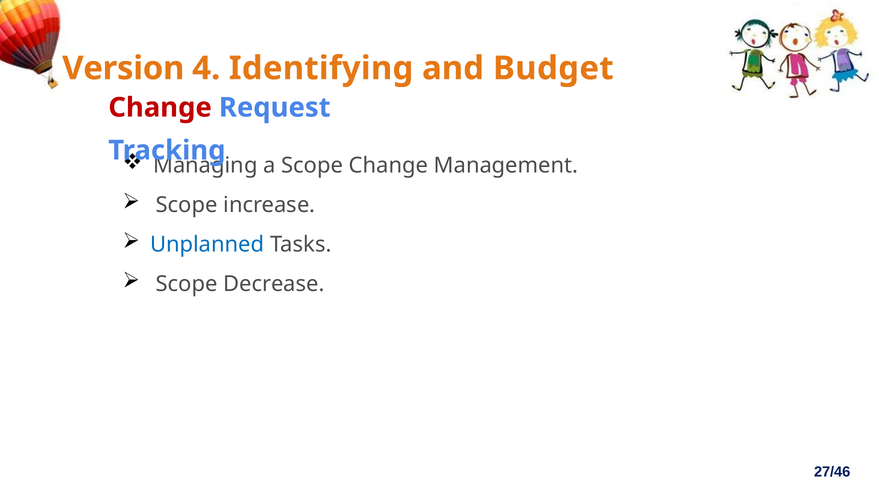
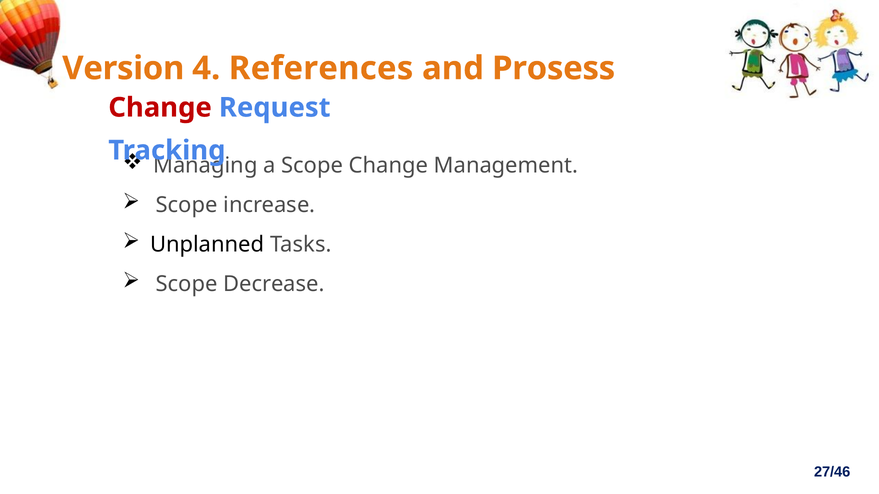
Identifying: Identifying -> References
Budget: Budget -> Prosess
Unplanned colour: blue -> black
